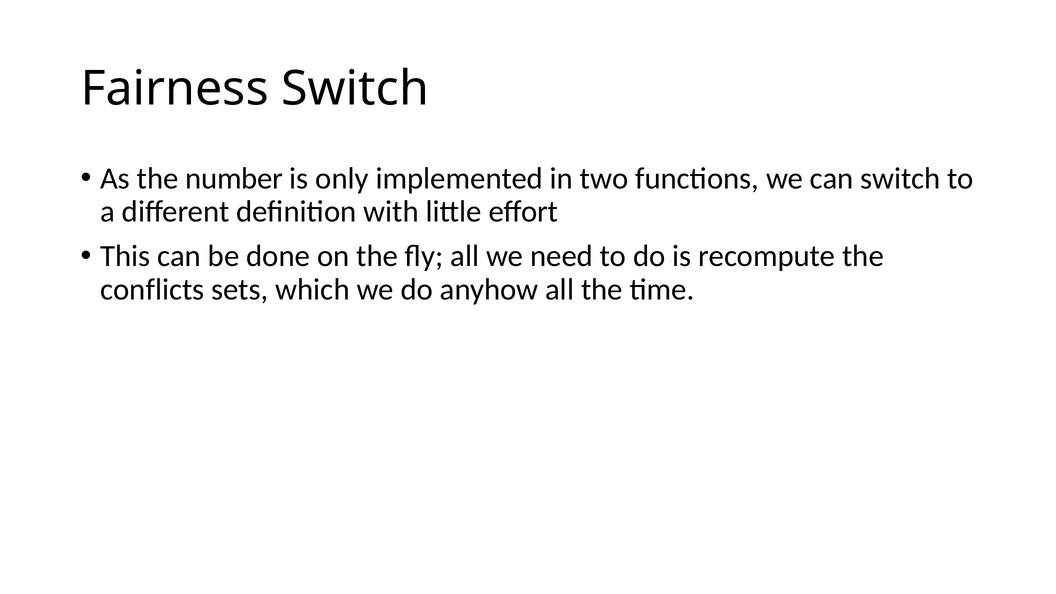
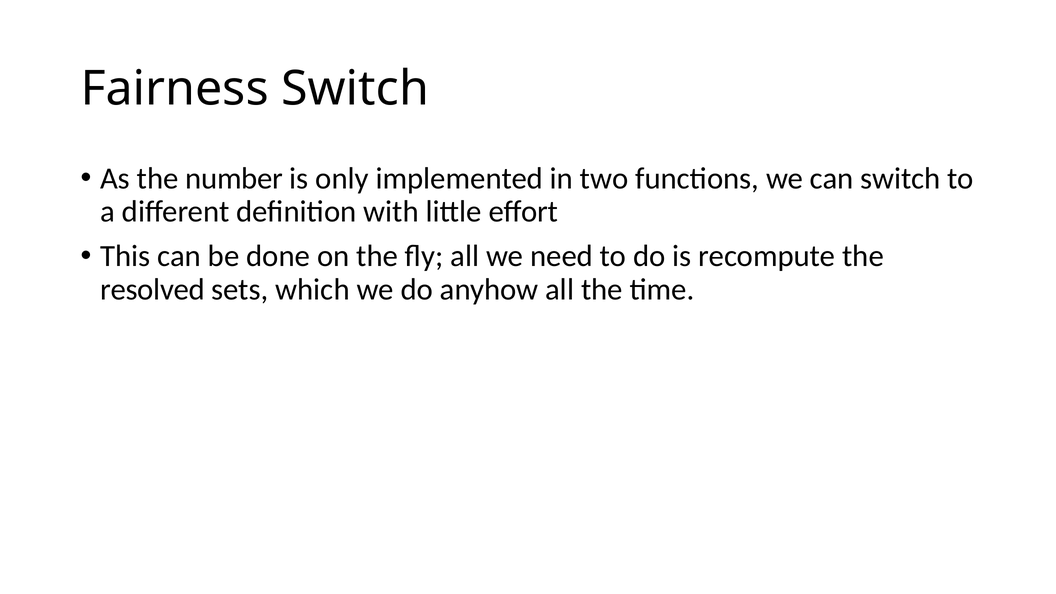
conflicts: conflicts -> resolved
